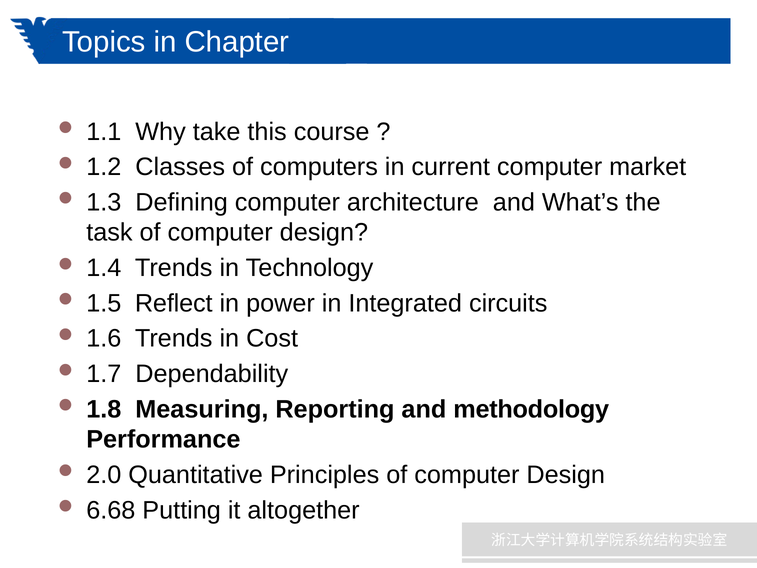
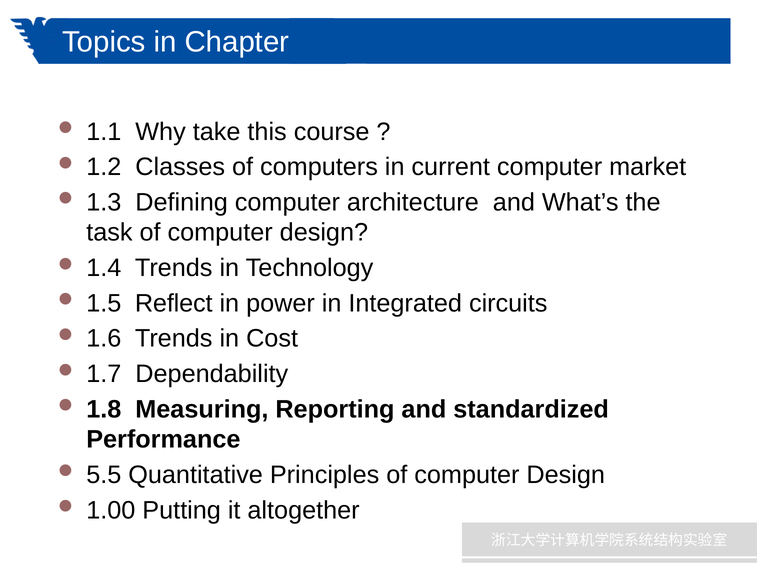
methodology: methodology -> standardized
2.0: 2.0 -> 5.5
6.68: 6.68 -> 1.00
